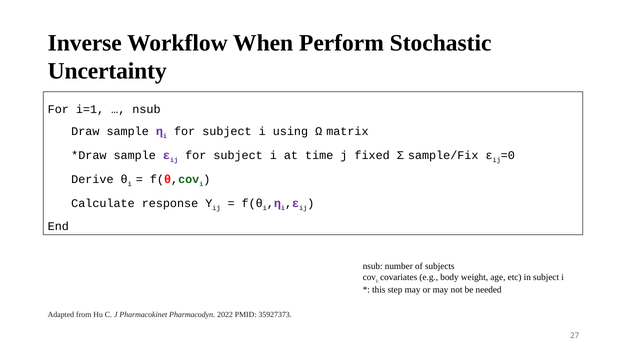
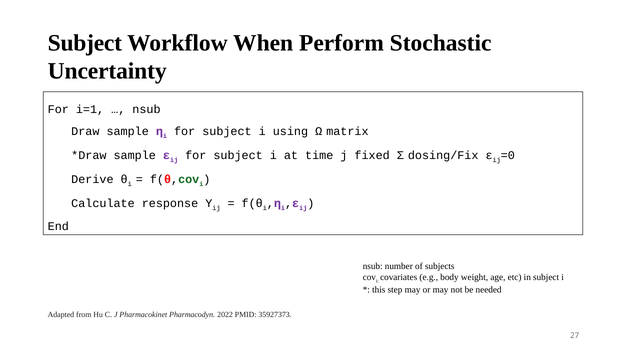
Inverse at (85, 43): Inverse -> Subject
sample/Fix: sample/Fix -> dosing/Fix
